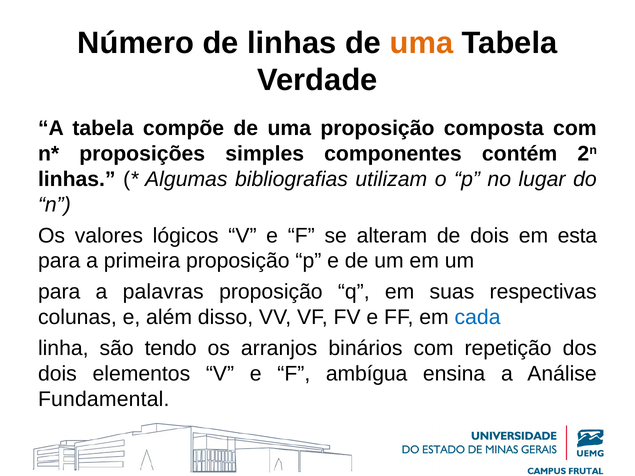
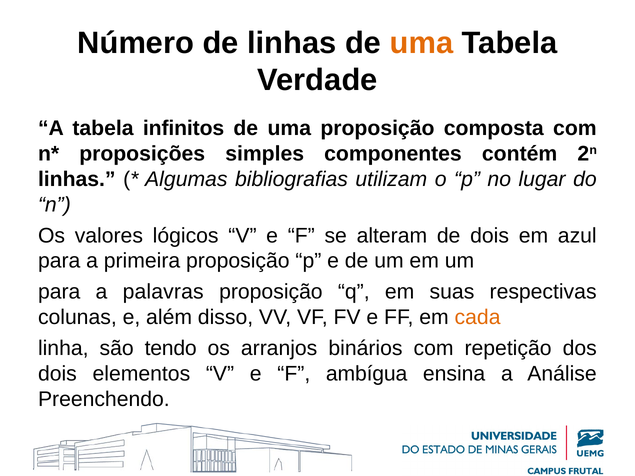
compõe: compõe -> infinitos
esta: esta -> azul
cada colour: blue -> orange
Fundamental: Fundamental -> Preenchendo
